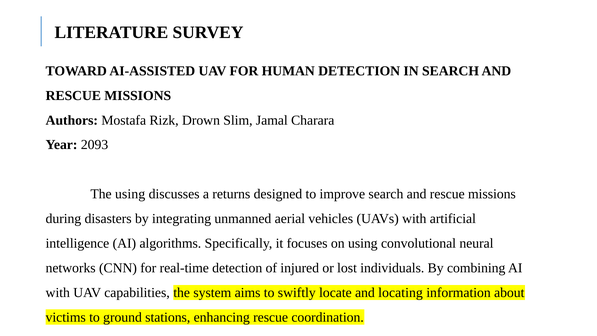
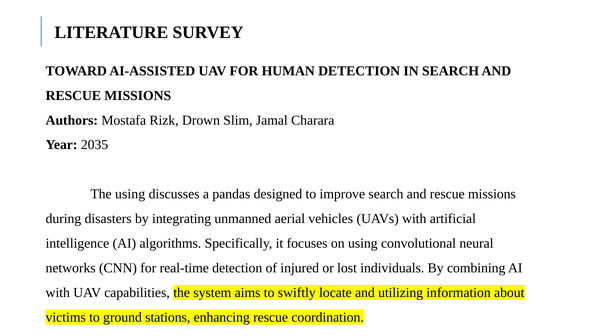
2093: 2093 -> 2035
returns: returns -> pandas
locating: locating -> utilizing
